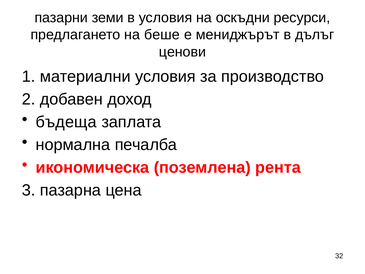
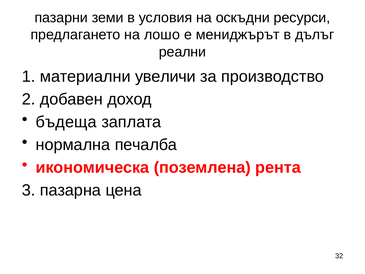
беше: беше -> лошо
ценови: ценови -> реални
материални условия: условия -> увеличи
